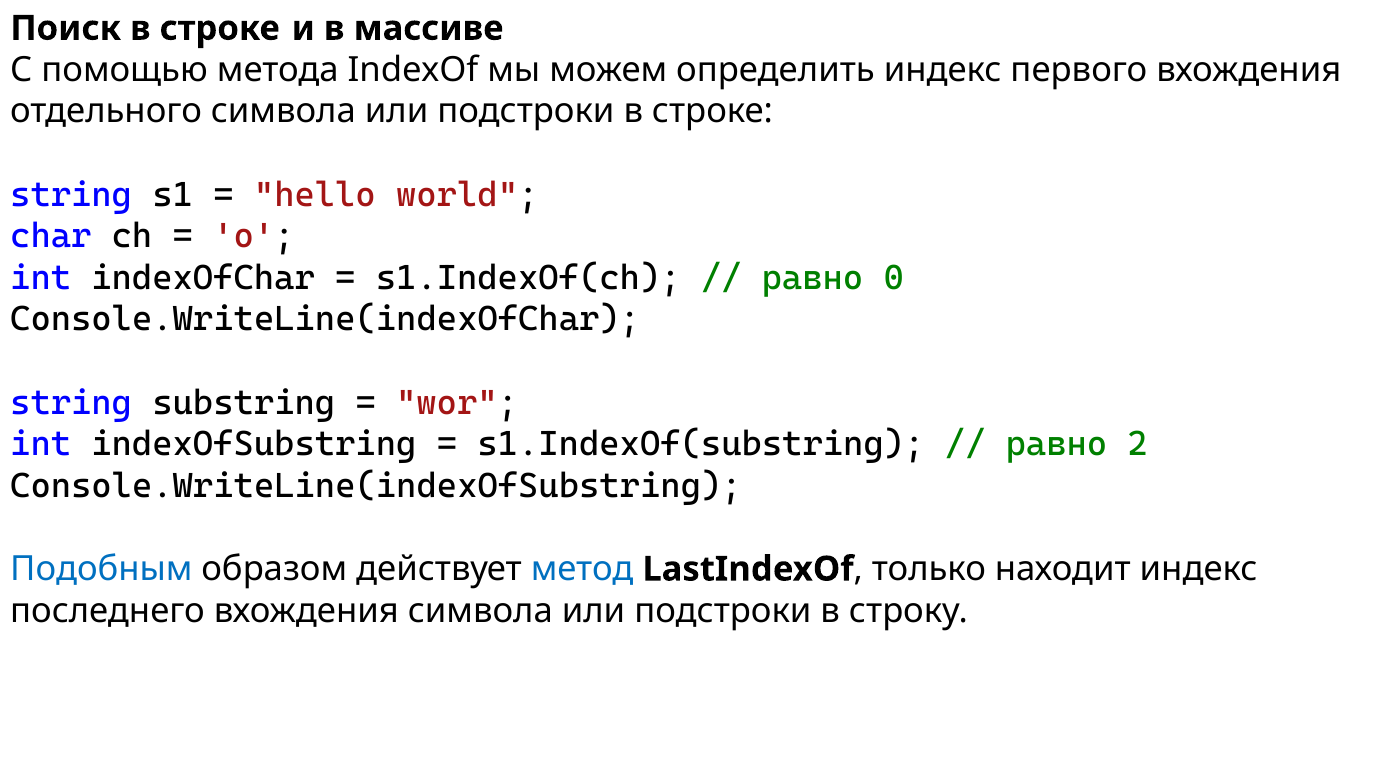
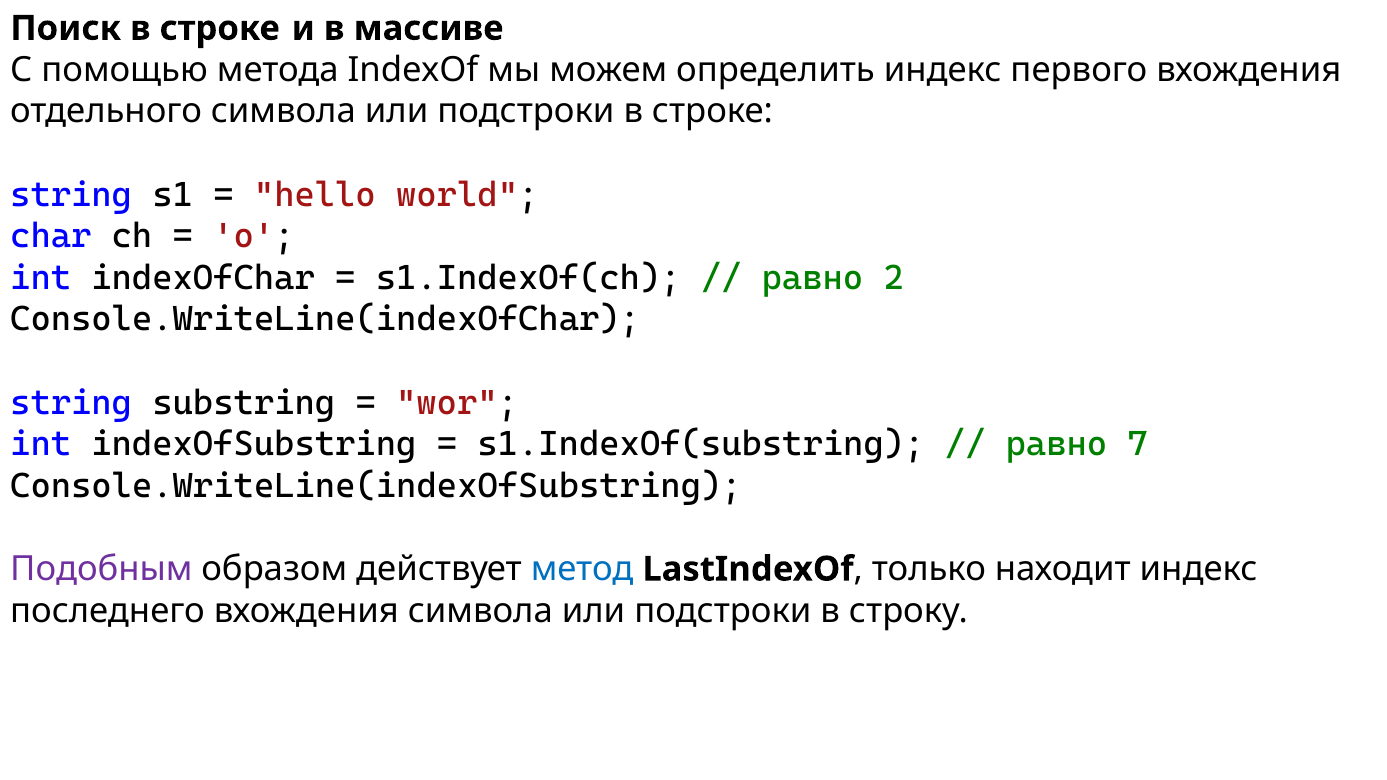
0: 0 -> 2
2: 2 -> 7
Подобным colour: blue -> purple
